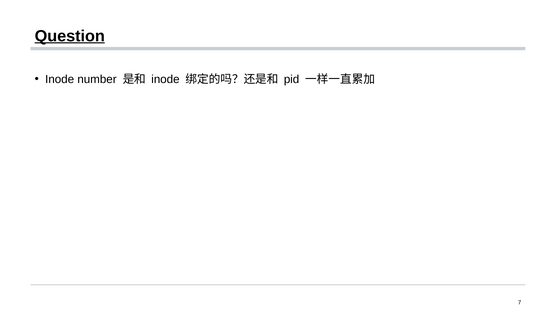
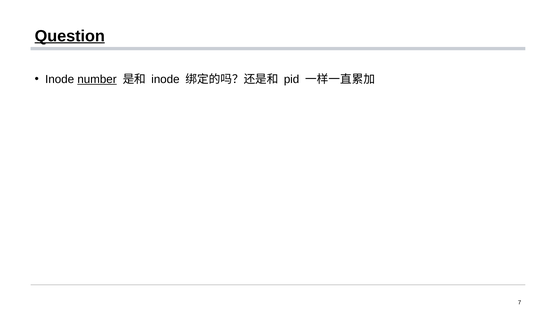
number underline: none -> present
